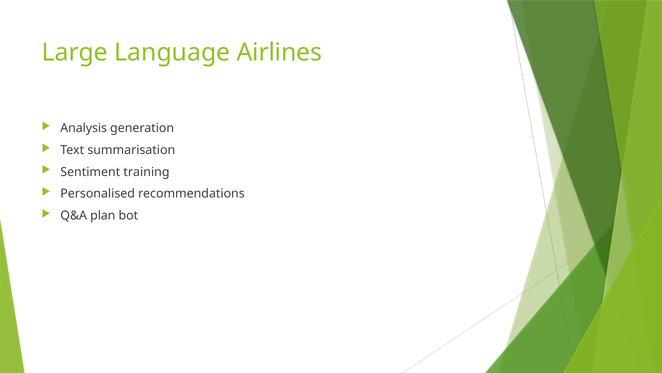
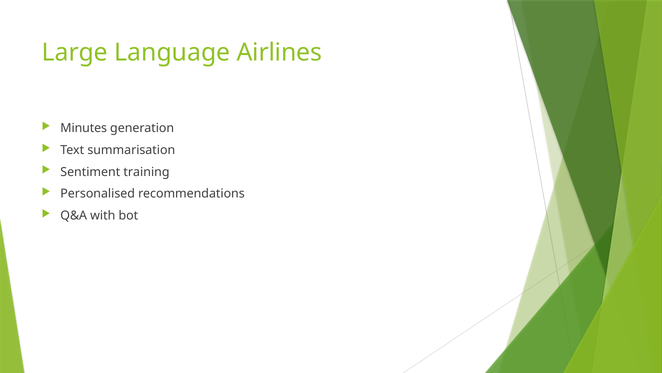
Analysis: Analysis -> Minutes
plan: plan -> with
